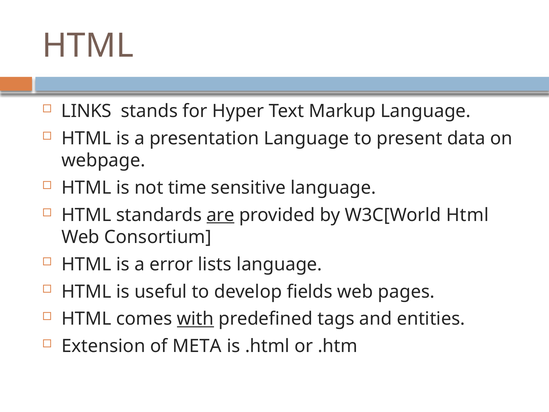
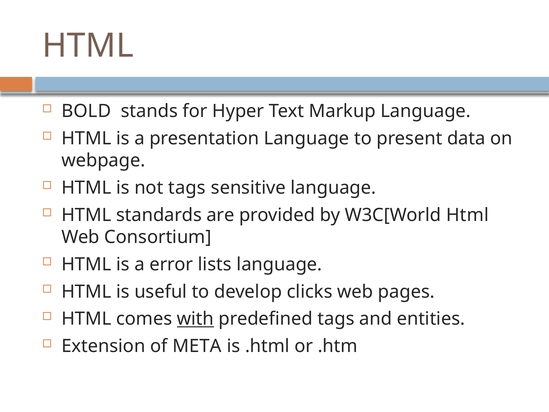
LINKS: LINKS -> BOLD
not time: time -> tags
are underline: present -> none
fields: fields -> clicks
